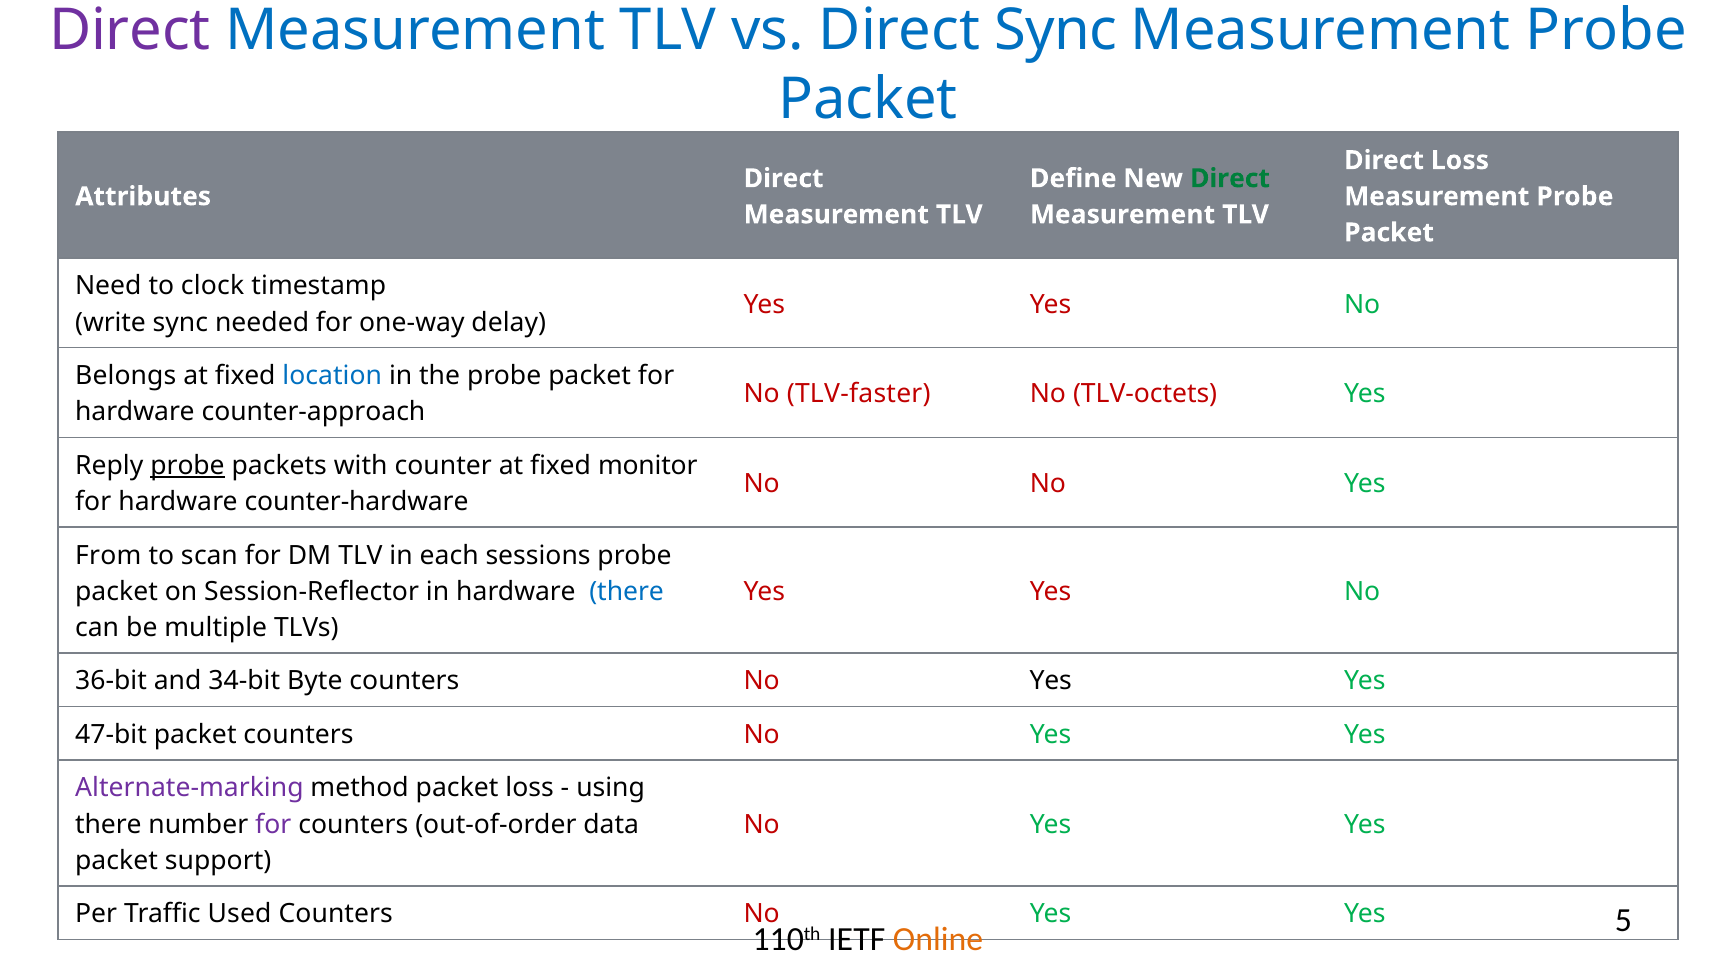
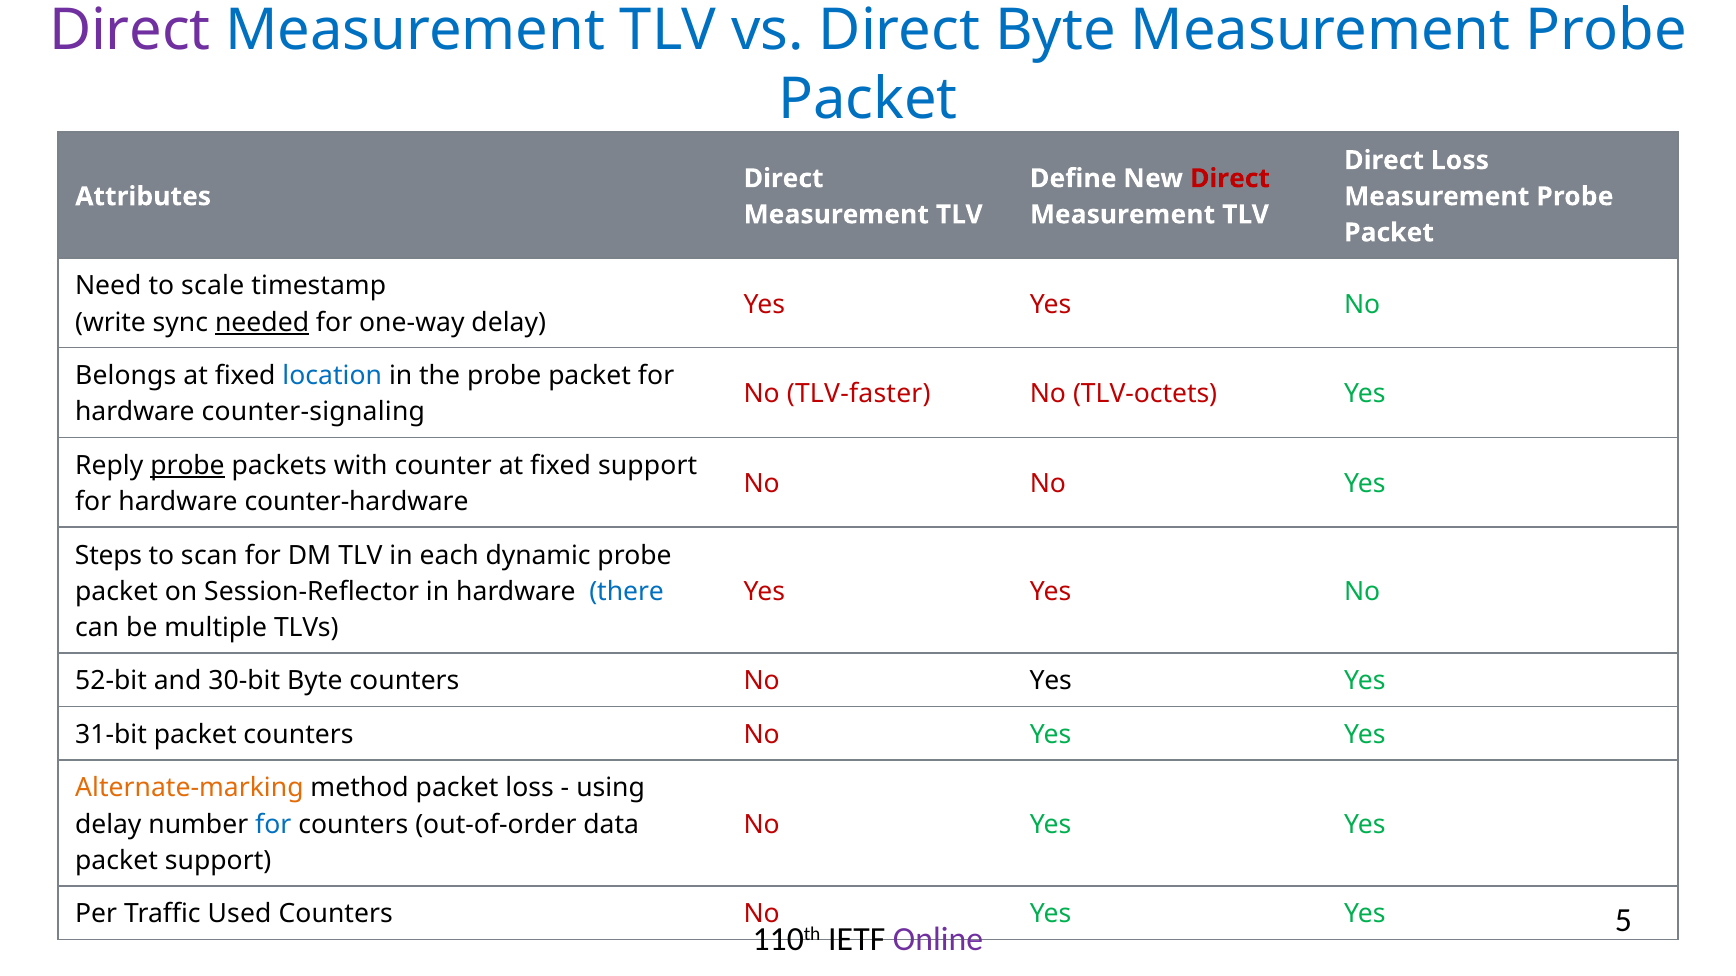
Direct Sync: Sync -> Byte
Direct at (1230, 179) colour: green -> red
clock: clock -> scale
needed underline: none -> present
counter-approach: counter-approach -> counter-signaling
fixed monitor: monitor -> support
From: From -> Steps
sessions: sessions -> dynamic
36-bit: 36-bit -> 52-bit
34-bit: 34-bit -> 30-bit
47-bit: 47-bit -> 31-bit
Alternate-marking colour: purple -> orange
there at (108, 825): there -> delay
for at (273, 825) colour: purple -> blue
Online colour: orange -> purple
